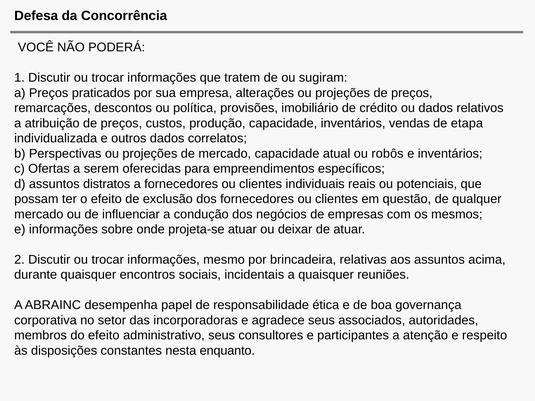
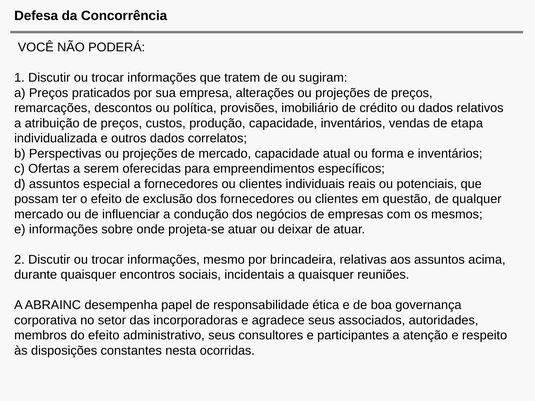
robôs: robôs -> forma
distratos: distratos -> especial
enquanto: enquanto -> ocorridas
